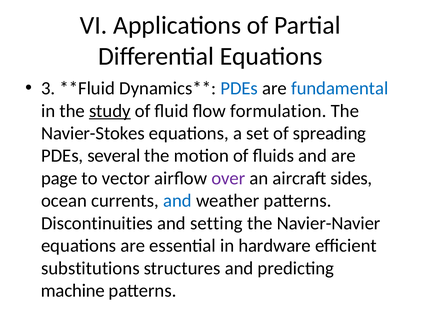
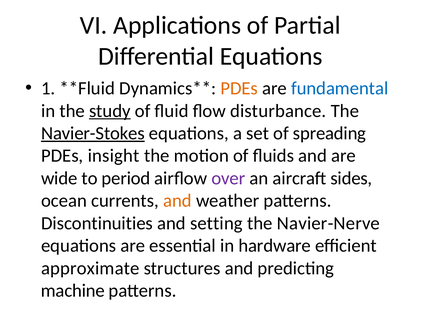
3: 3 -> 1
PDEs at (239, 88) colour: blue -> orange
formulation: formulation -> disturbance
Navier-Stokes underline: none -> present
several: several -> insight
page: page -> wide
vector: vector -> period
and at (177, 201) colour: blue -> orange
Navier-Navier: Navier-Navier -> Navier-Nerve
substitutions: substitutions -> approximate
